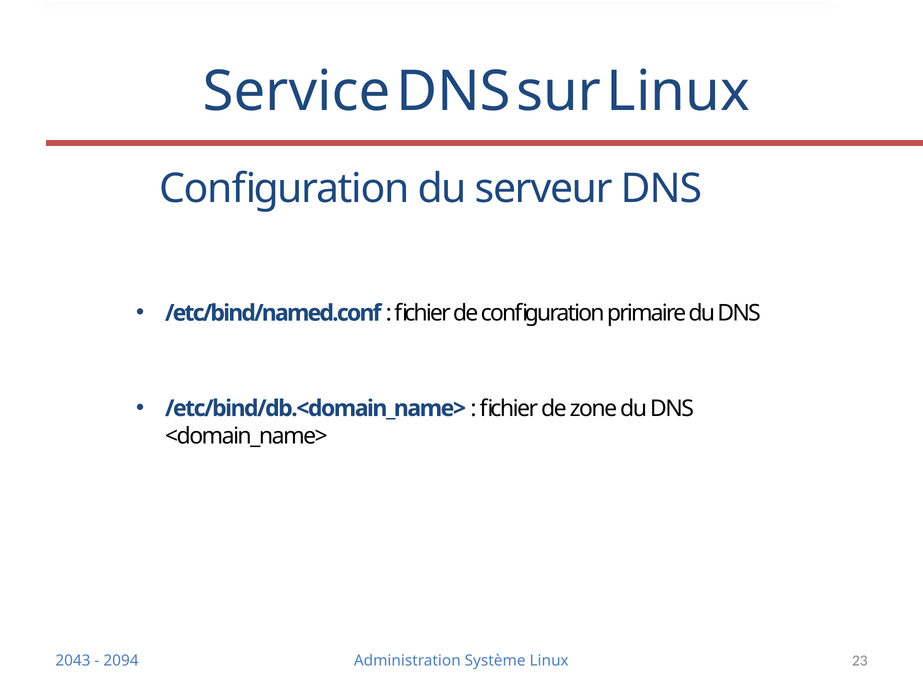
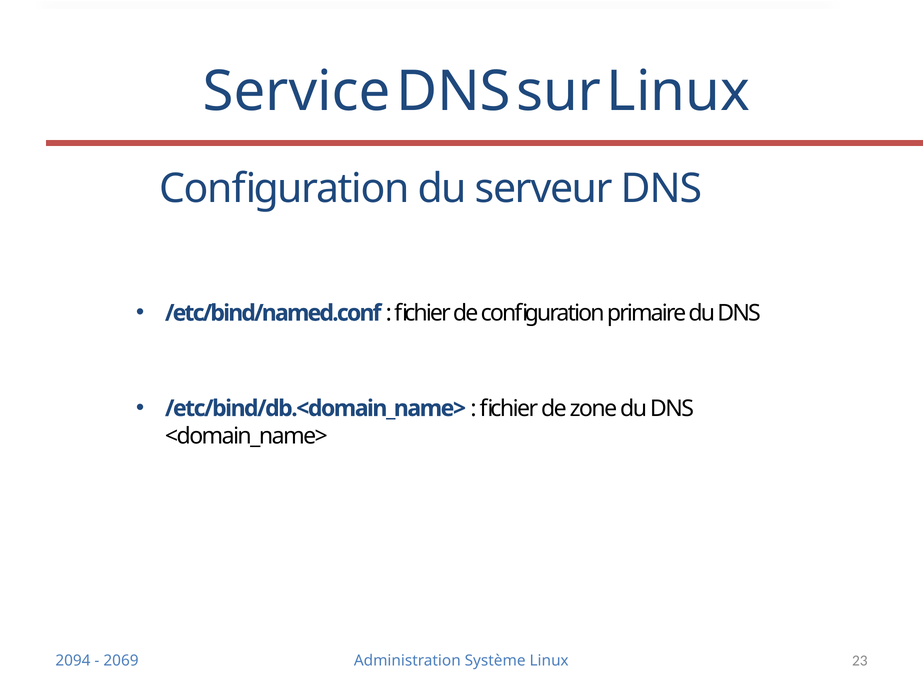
2043: 2043 -> 2094
2094: 2094 -> 2069
